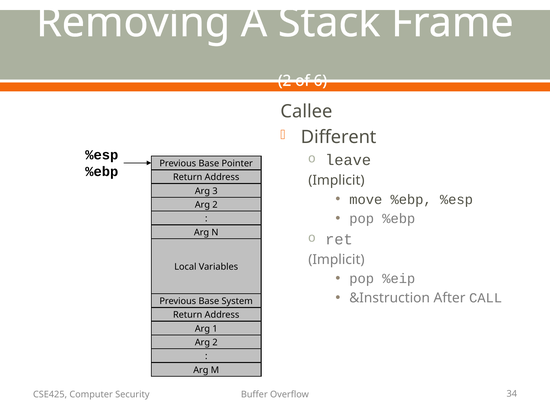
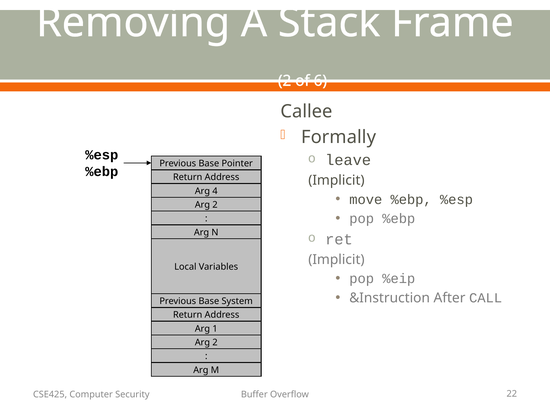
Different: Different -> Formally
3: 3 -> 4
34: 34 -> 22
